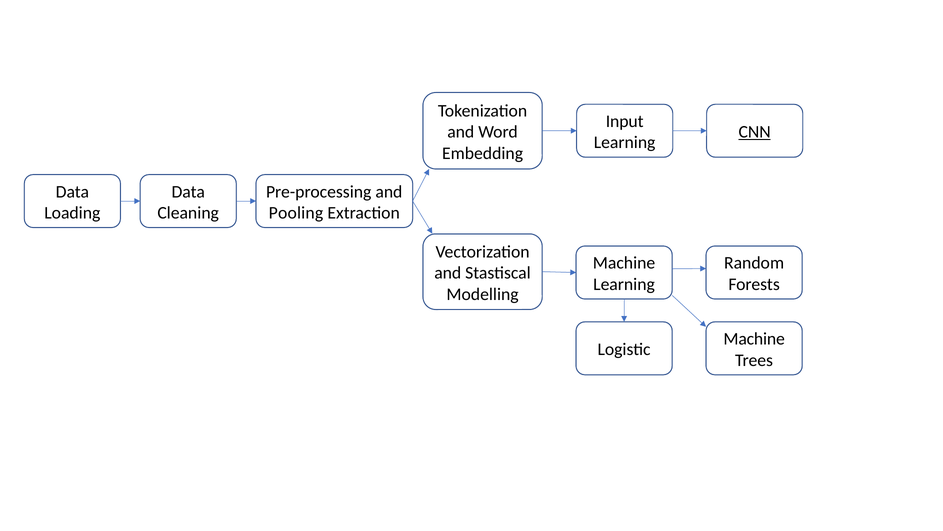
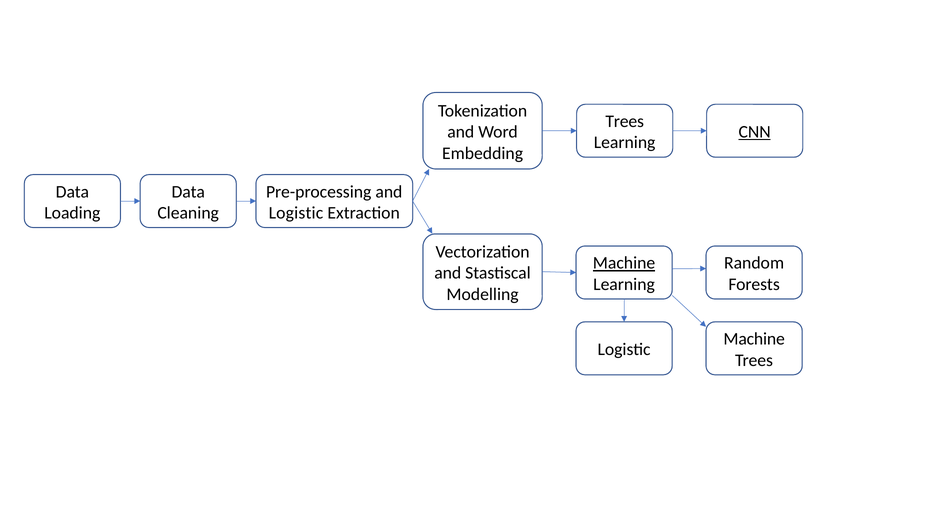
Input at (625, 121): Input -> Trees
Pooling at (296, 213): Pooling -> Logistic
Machine at (624, 263) underline: none -> present
